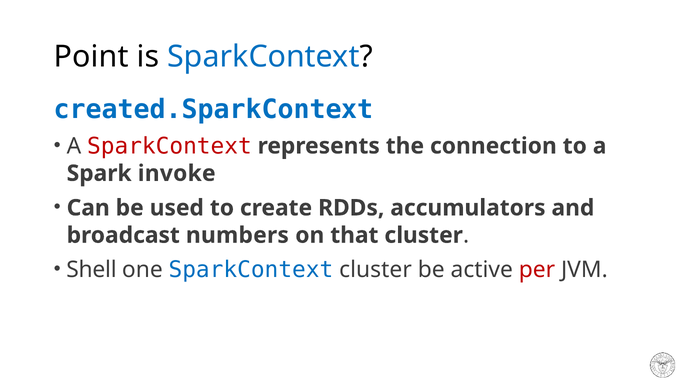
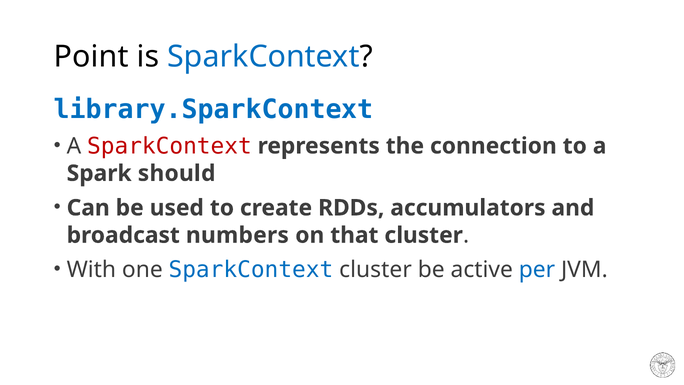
created.SparkContext: created.SparkContext -> library.SparkContext
invoke: invoke -> should
Shell: Shell -> With
per colour: red -> blue
